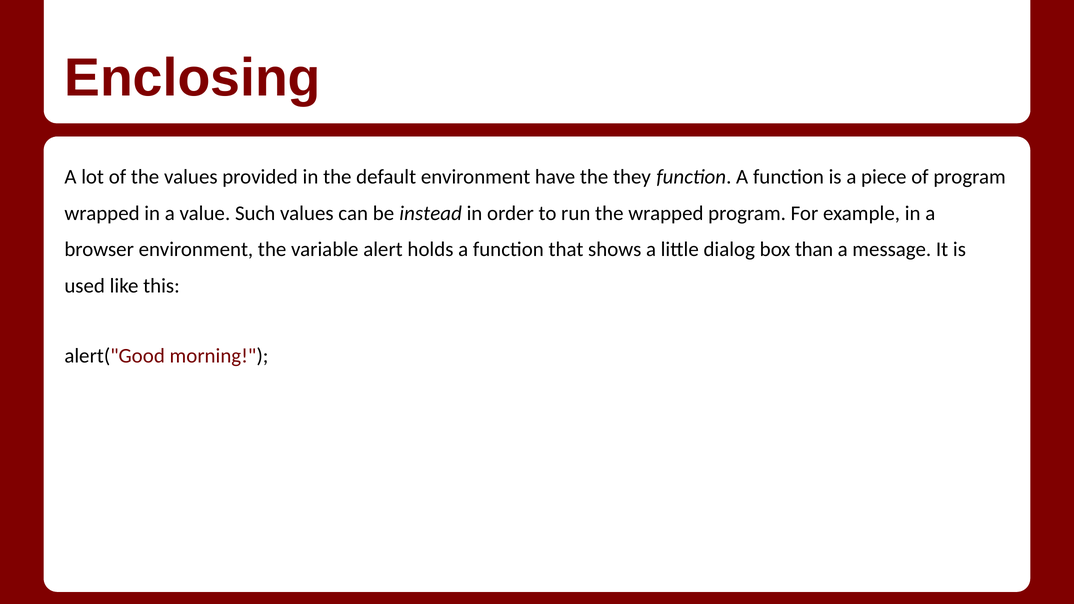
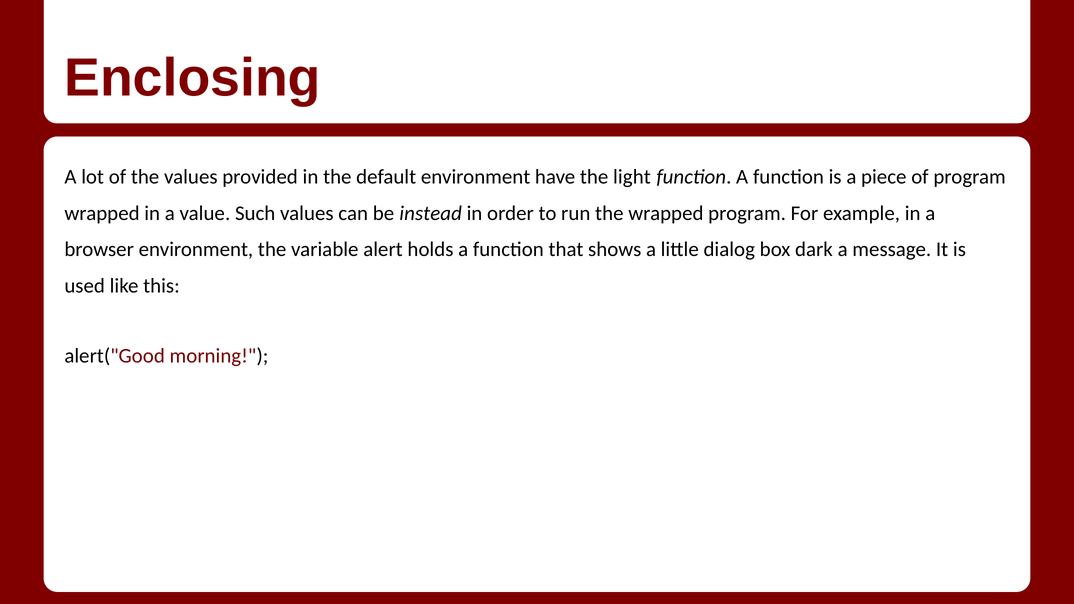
they: they -> light
than: than -> dark
